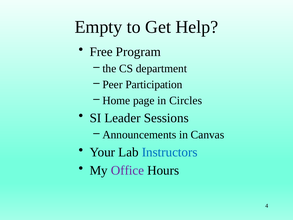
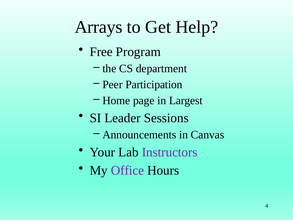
Empty: Empty -> Arrays
Circles: Circles -> Largest
Instructors colour: blue -> purple
